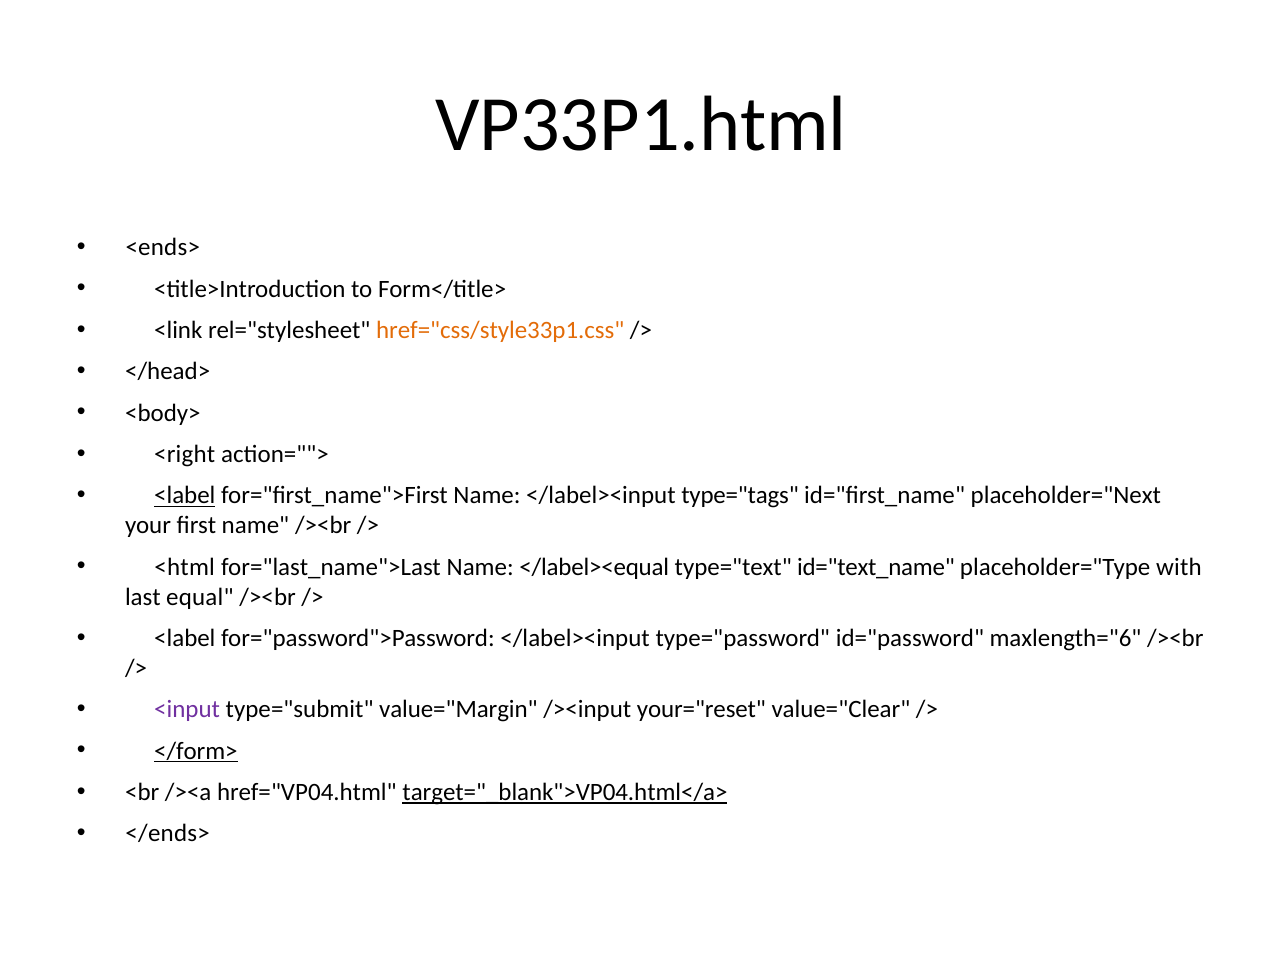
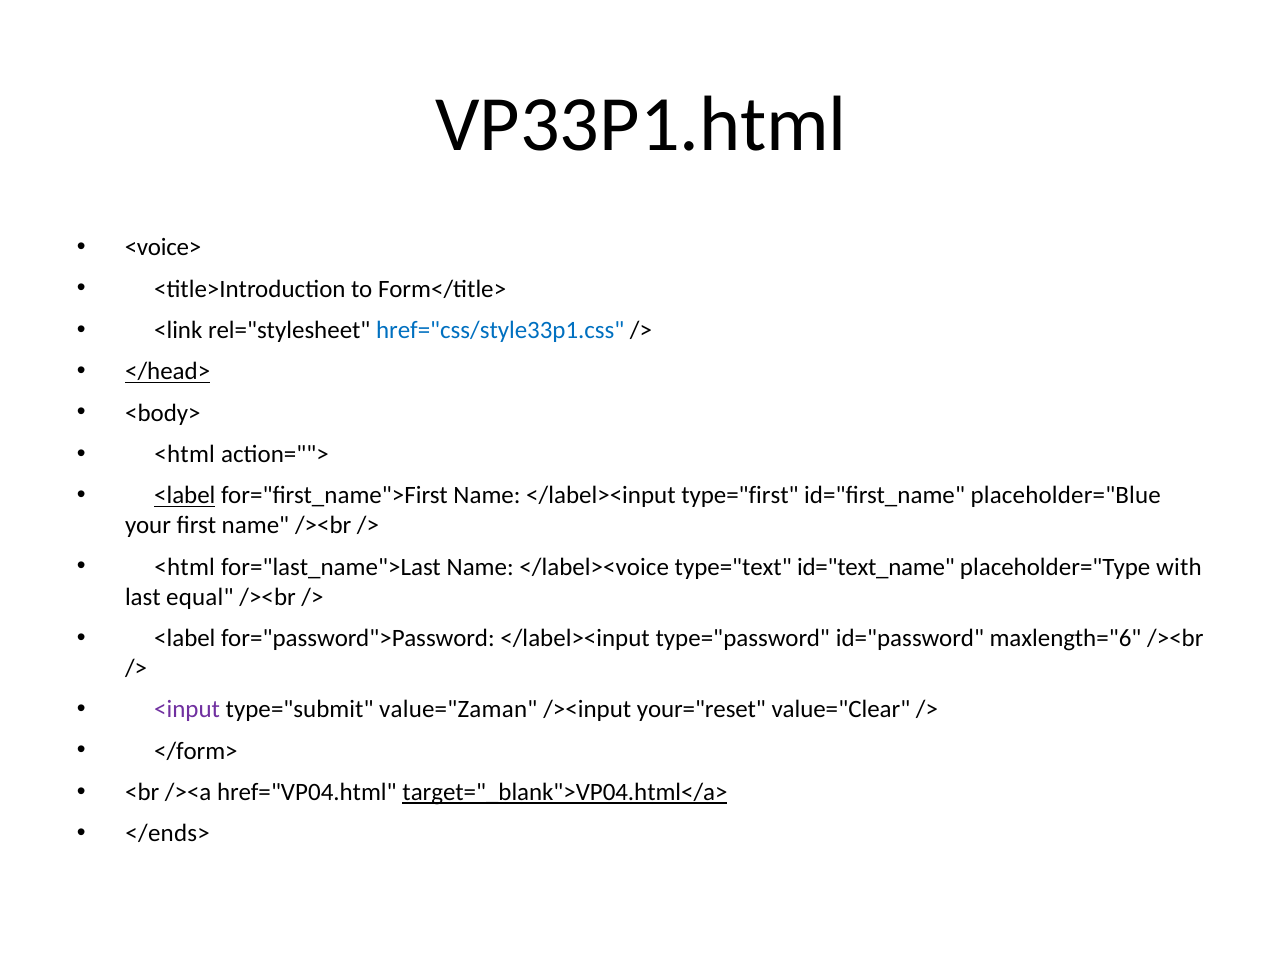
<ends>: <ends> -> <voice>
href="css/style33p1.css colour: orange -> blue
</head> underline: none -> present
<right at (185, 455): <right -> <html
type="tags: type="tags -> type="first
placeholder="Next: placeholder="Next -> placeholder="Blue
</label><equal: </label><equal -> </label><voice
value="Margin: value="Margin -> value="Zaman
</form> underline: present -> none
